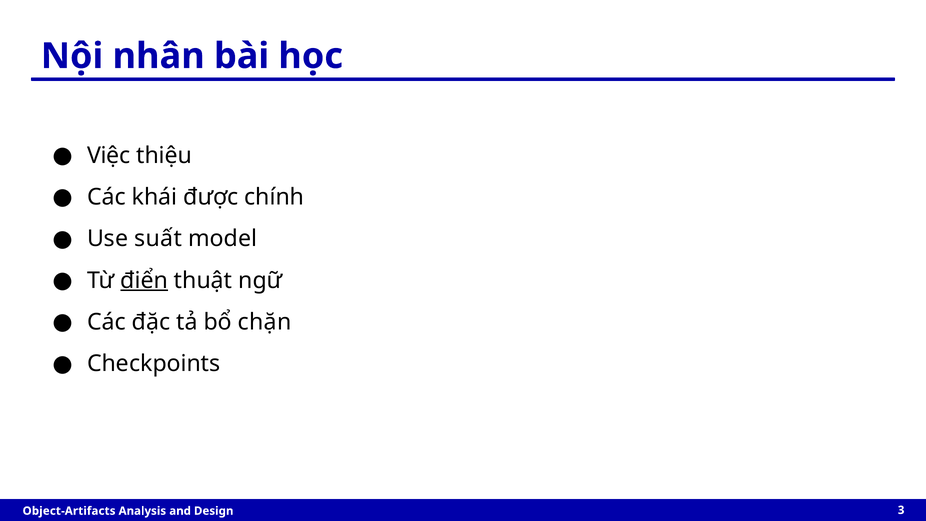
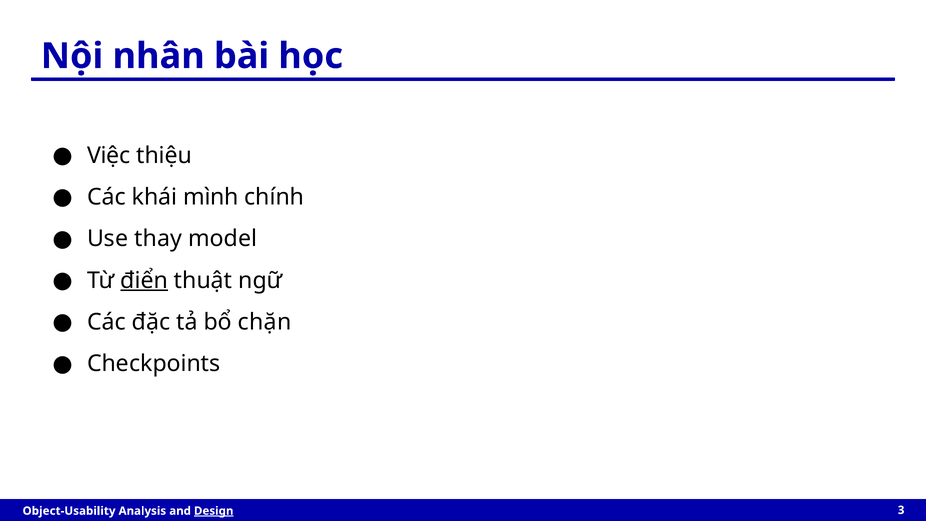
được: được -> mình
suất: suất -> thay
Object-Artifacts: Object-Artifacts -> Object-Usability
Design underline: none -> present
